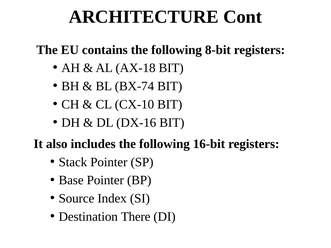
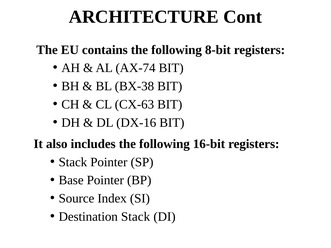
AX-18: AX-18 -> AX-74
BX-74: BX-74 -> BX-38
CX-10: CX-10 -> CX-63
Destination There: There -> Stack
